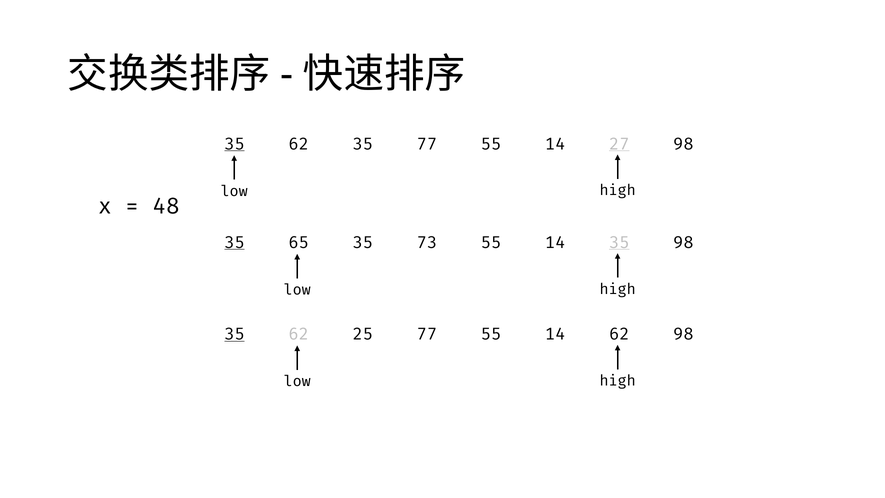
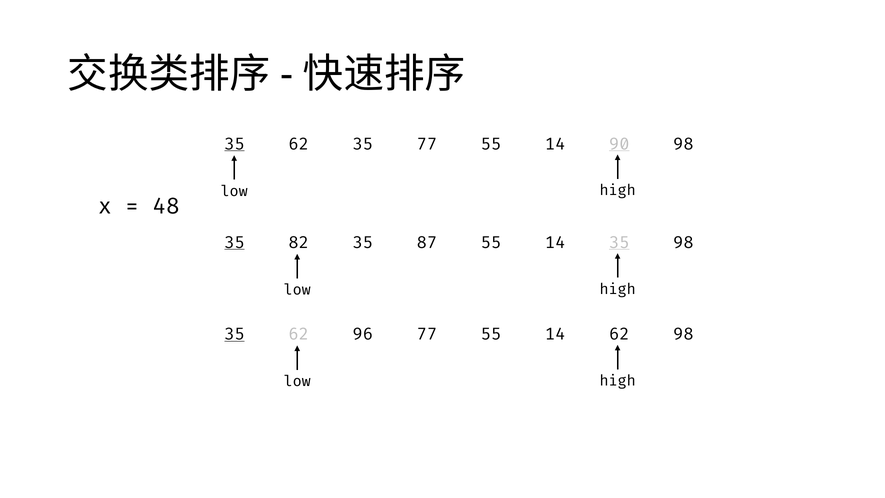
27: 27 -> 90
65: 65 -> 82
73: 73 -> 87
25: 25 -> 96
